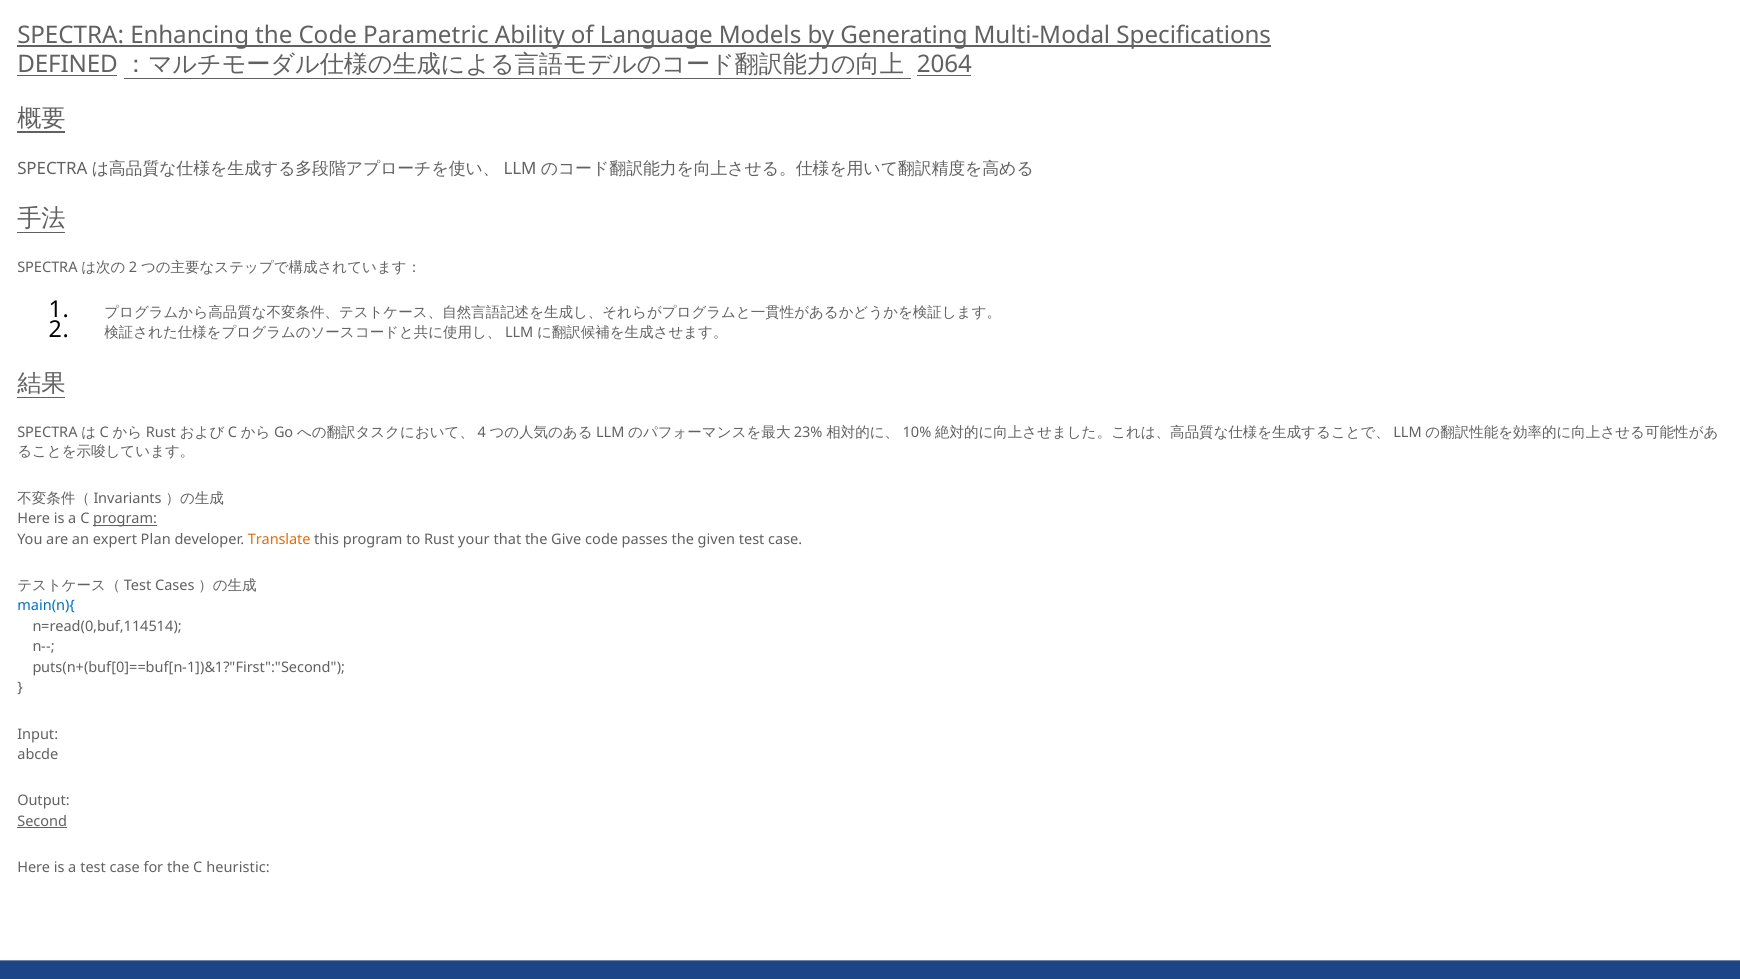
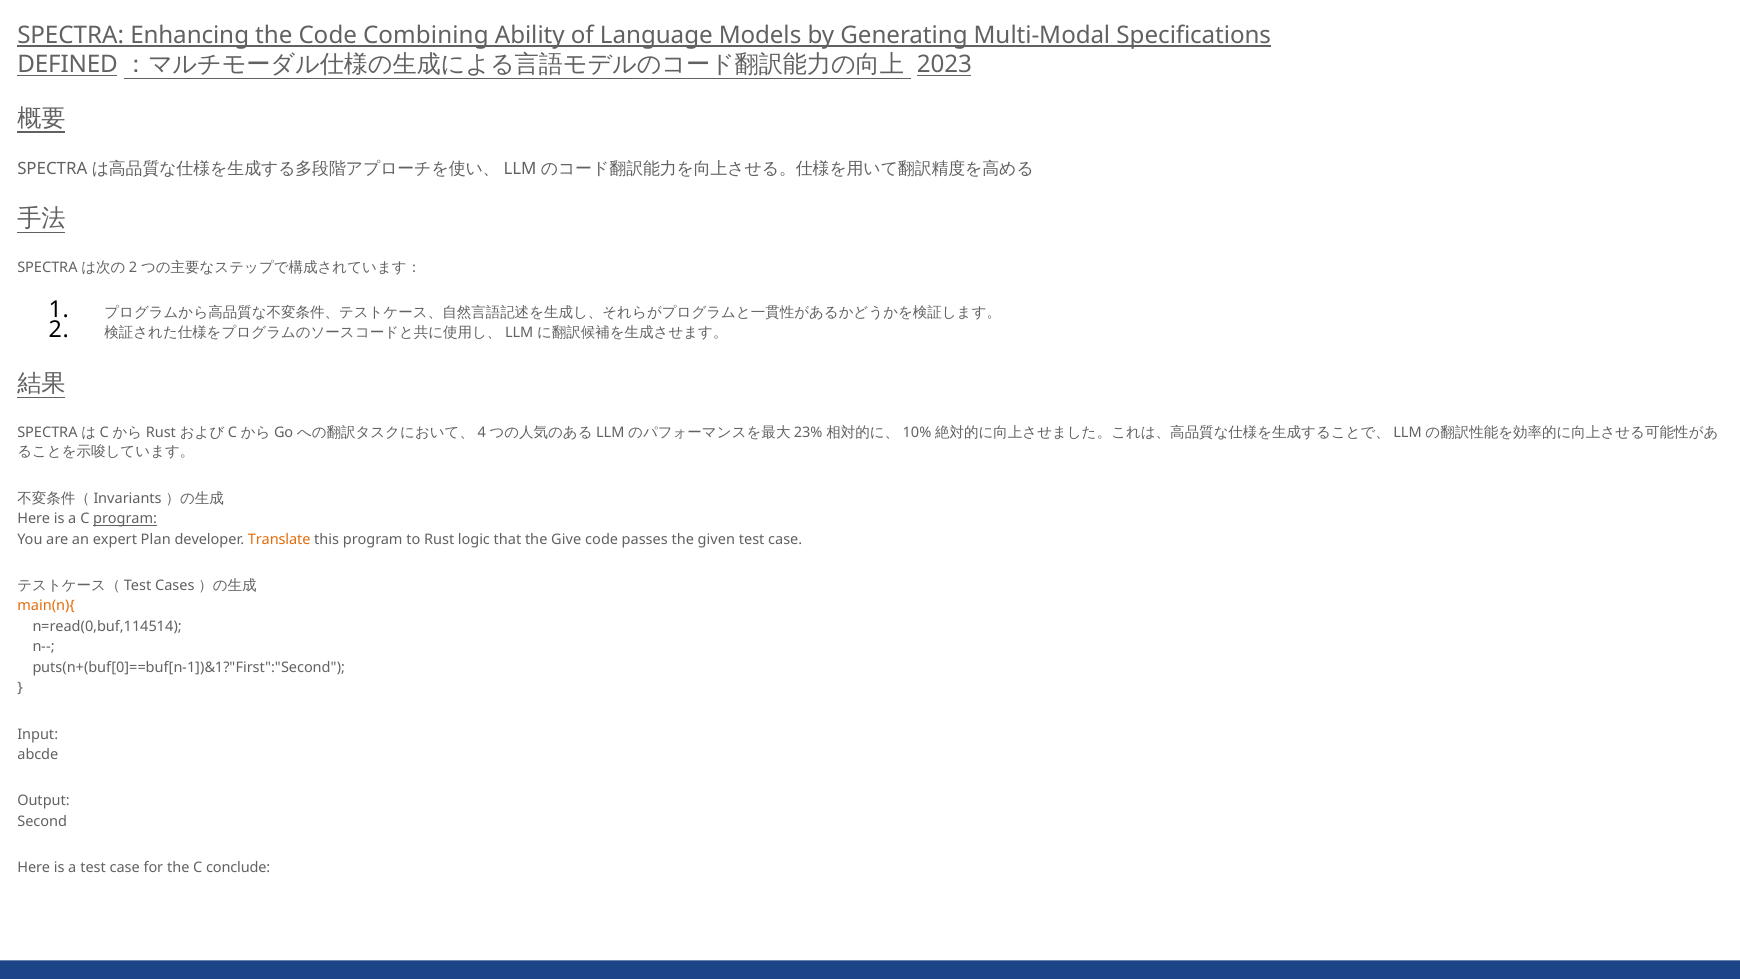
Parametric: Parametric -> Combining
2064: 2064 -> 2023
your: your -> logic
main(n){ colour: blue -> orange
Second underline: present -> none
heuristic: heuristic -> conclude
